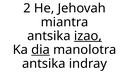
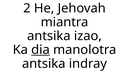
izao underline: present -> none
